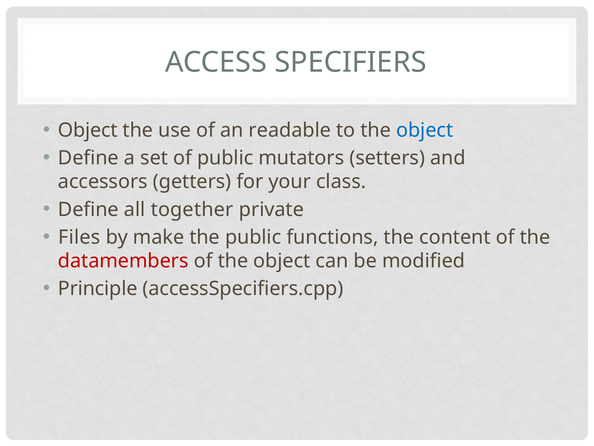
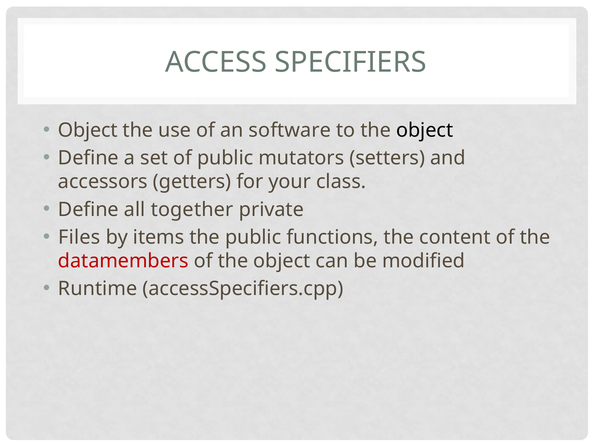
readable: readable -> software
object at (425, 130) colour: blue -> black
make: make -> items
Principle: Principle -> Runtime
